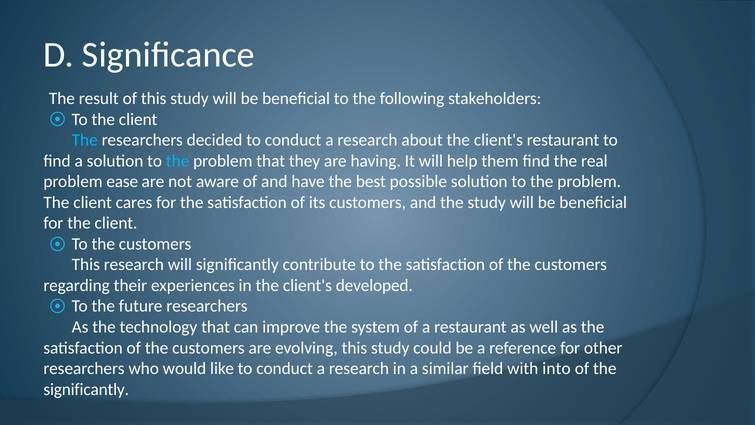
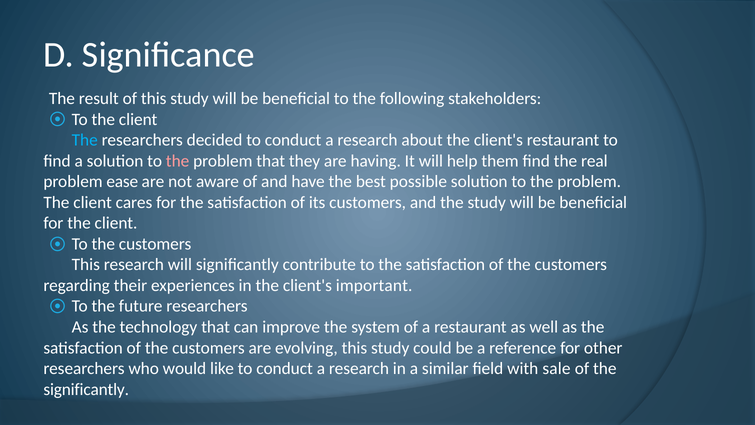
the at (178, 161) colour: light blue -> pink
developed: developed -> important
into: into -> sale
